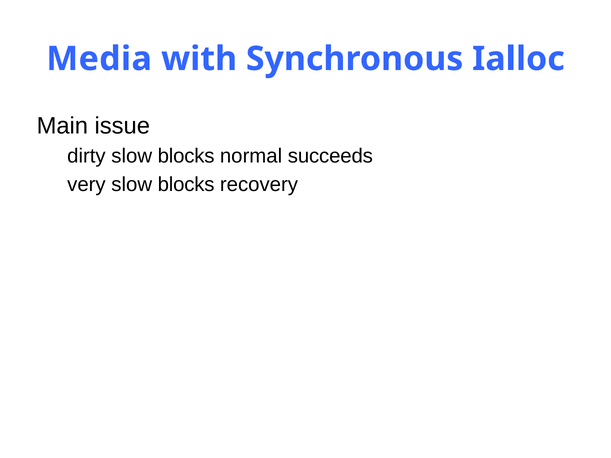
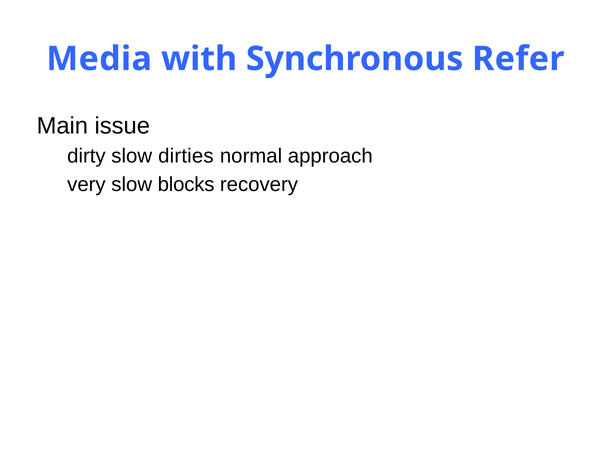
Ialloc: Ialloc -> Refer
blocks at (186, 156): blocks -> dirties
succeeds: succeeds -> approach
